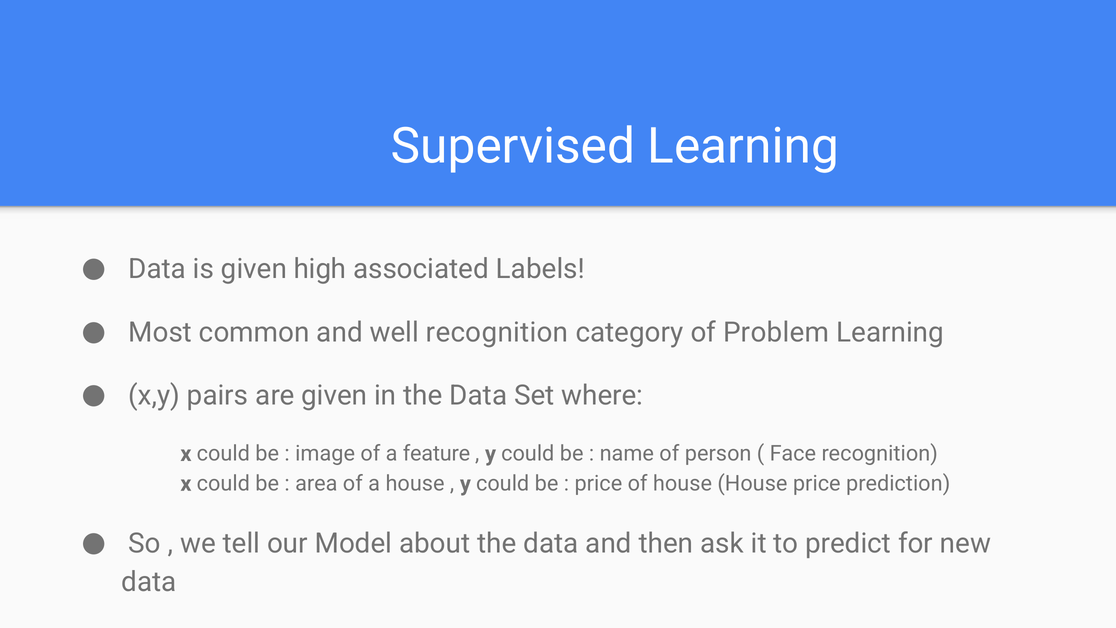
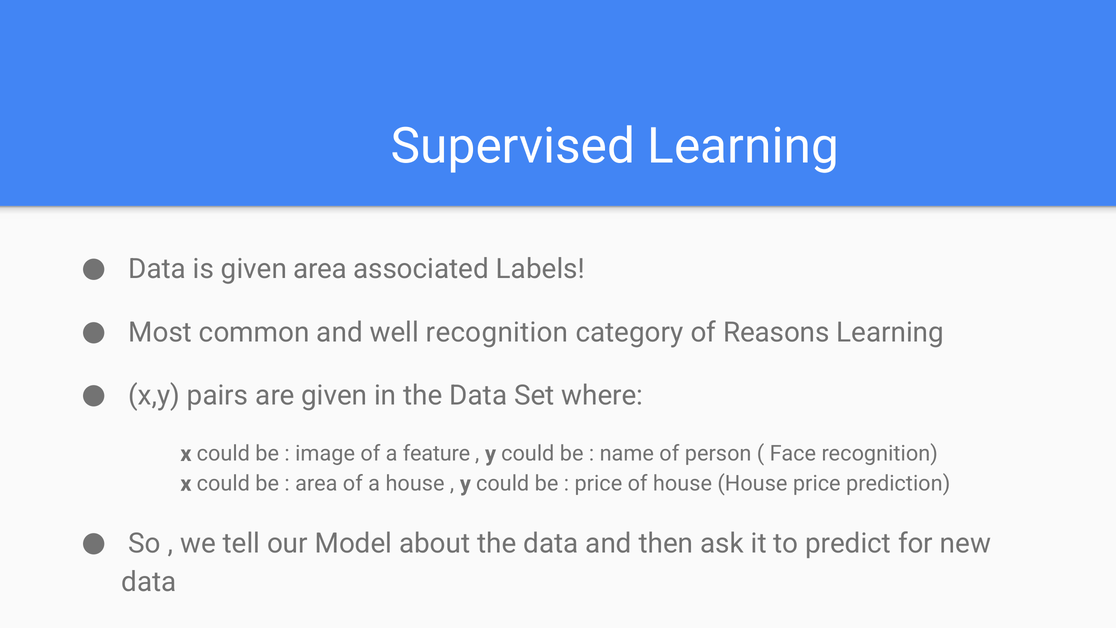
given high: high -> area
Problem: Problem -> Reasons
